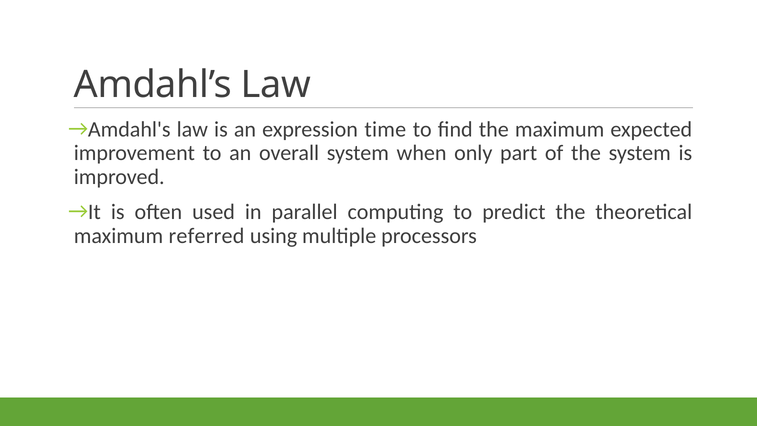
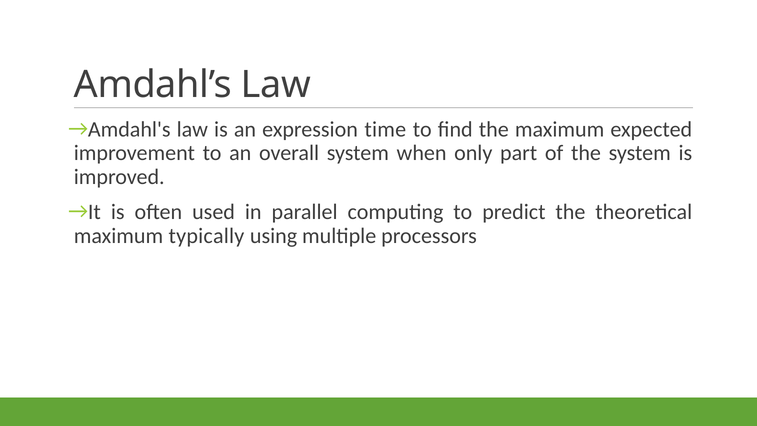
referred: referred -> typically
